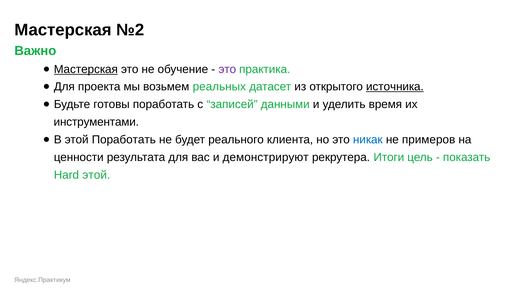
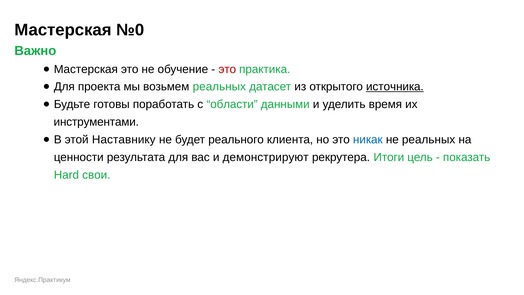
№2: №2 -> №0
Мастерская at (86, 69) underline: present -> none
это at (227, 69) colour: purple -> red
записей: записей -> области
этой Поработать: Поработать -> Наставнику
не примеров: примеров -> реальных
Hard этой: этой -> свои
